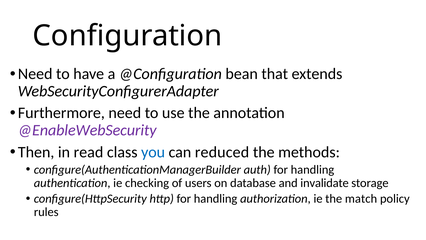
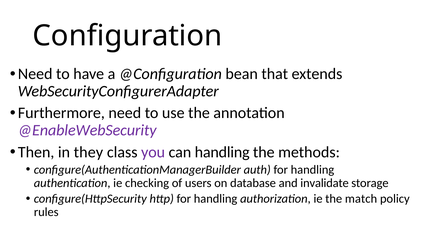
read: read -> they
you colour: blue -> purple
can reduced: reduced -> handling
